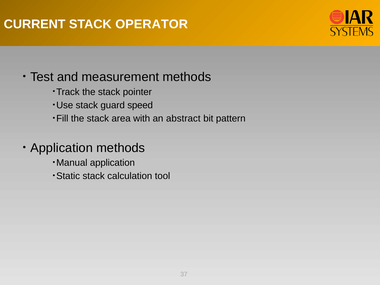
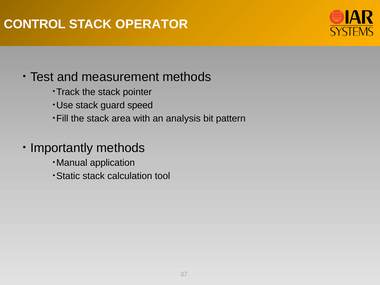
CURRENT: CURRENT -> CONTROL
abstract: abstract -> analysis
Application at (62, 148): Application -> Importantly
